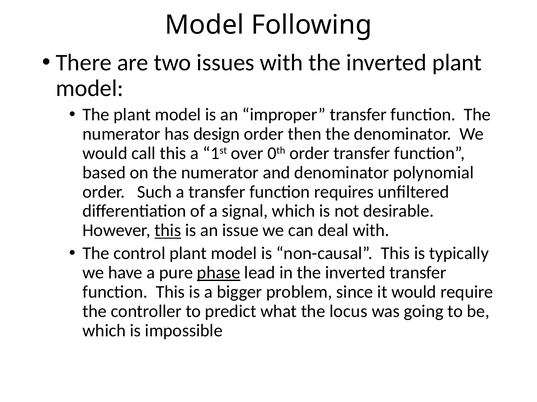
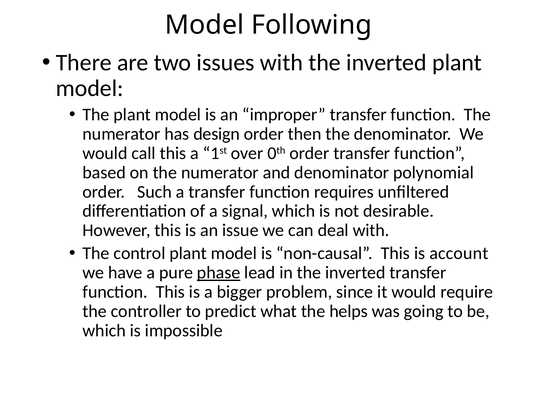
this at (168, 231) underline: present -> none
typically: typically -> account
locus: locus -> helps
